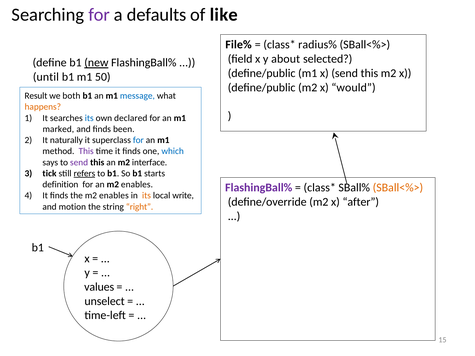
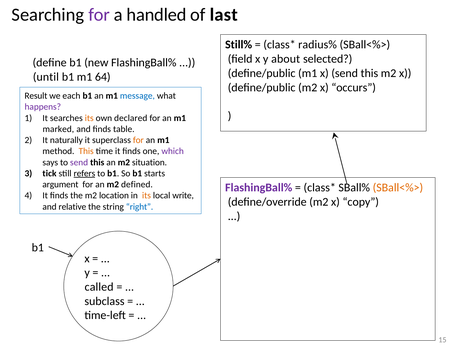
defaults: defaults -> handled
like: like -> last
File%: File% -> Still%
new underline: present -> none
50: 50 -> 64
would: would -> occurs
both: both -> each
happens colour: orange -> purple
its at (89, 118) colour: blue -> orange
been: been -> table
for at (138, 140) colour: blue -> orange
This at (86, 151) colour: purple -> orange
which colour: blue -> purple
interface: interface -> situation
definition: definition -> argument
an m2 enables: enables -> defined
the m2 enables: enables -> location
after: after -> copy
motion: motion -> relative
right colour: orange -> blue
values: values -> called
unselect: unselect -> subclass
